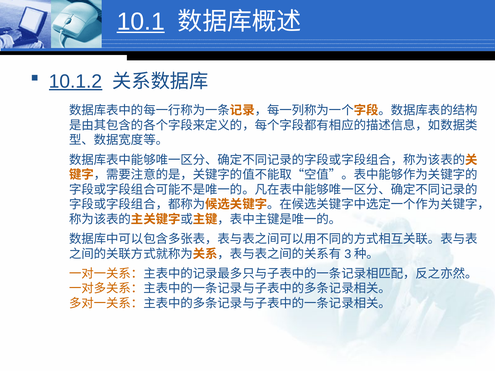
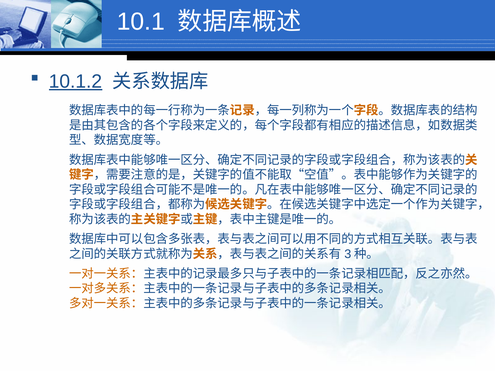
10.1 underline: present -> none
